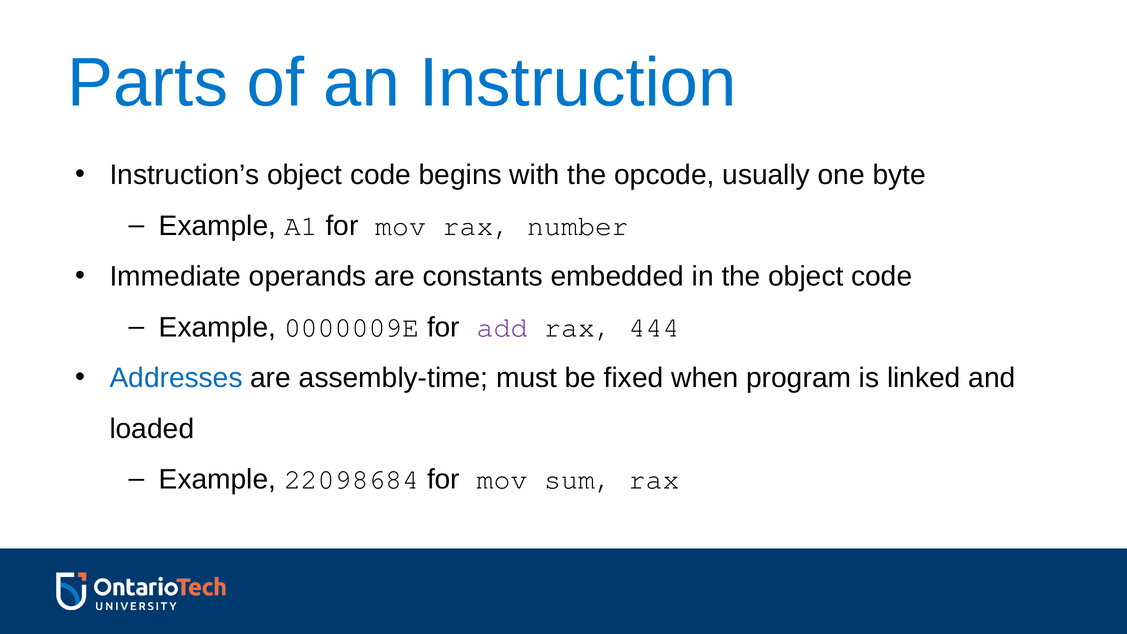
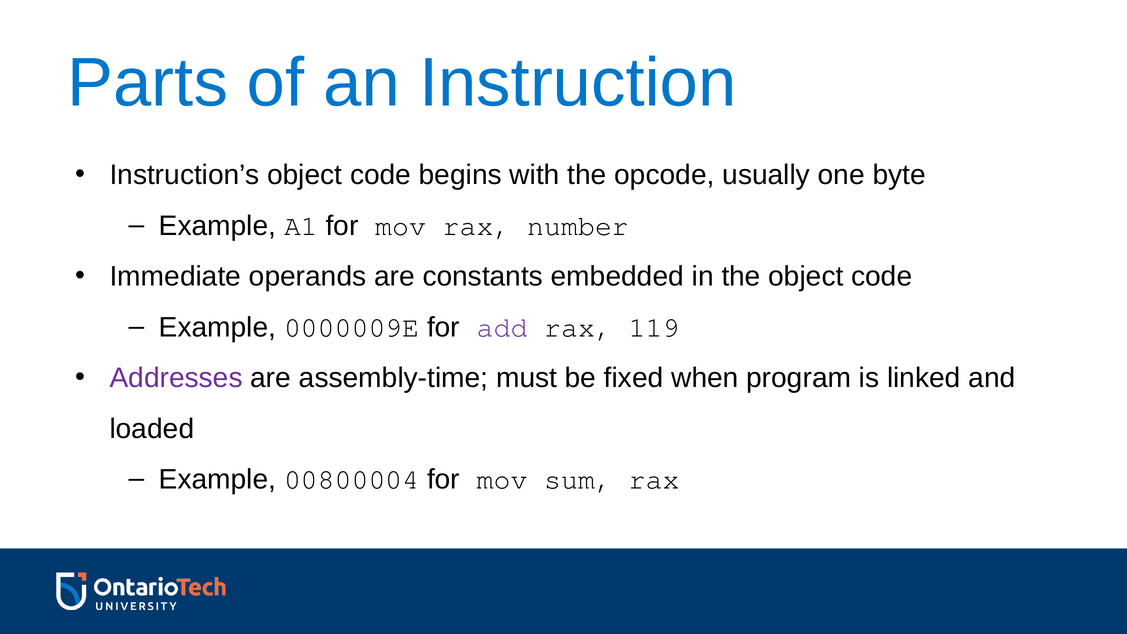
444: 444 -> 119
Addresses colour: blue -> purple
22098684: 22098684 -> 00800004
